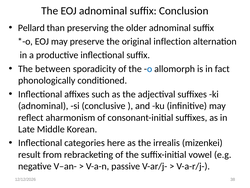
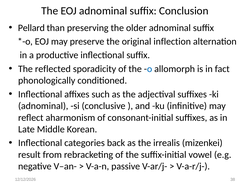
between: between -> reflected
here: here -> back
